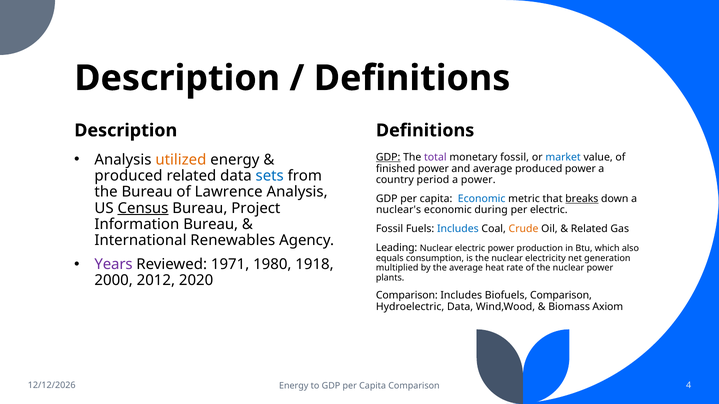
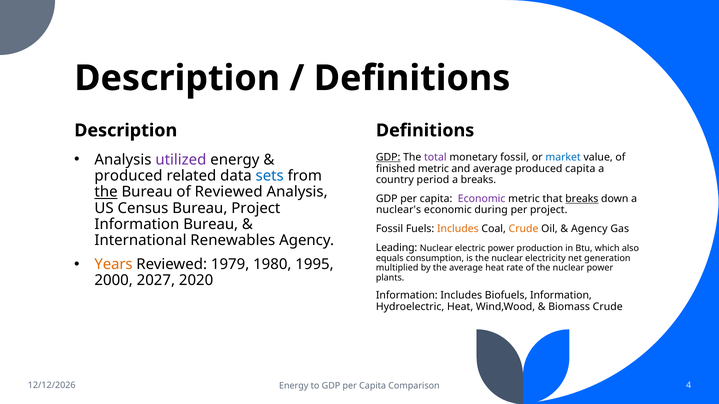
utilized colour: orange -> purple
finished power: power -> metric
produced power: power -> capita
a power: power -> breaks
the at (106, 192) underline: none -> present
of Lawrence: Lawrence -> Reviewed
Economic at (482, 199) colour: blue -> purple
Census underline: present -> none
per electric: electric -> project
Includes at (458, 229) colour: blue -> orange
Related at (589, 229): Related -> Agency
Years colour: purple -> orange
1971: 1971 -> 1979
1918: 1918 -> 1995
2012: 2012 -> 2027
Comparison at (407, 296): Comparison -> Information
Biofuels Comparison: Comparison -> Information
Hydroelectric Data: Data -> Heat
Biomass Axiom: Axiom -> Crude
